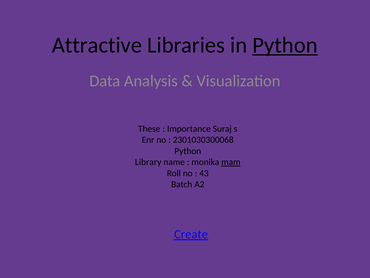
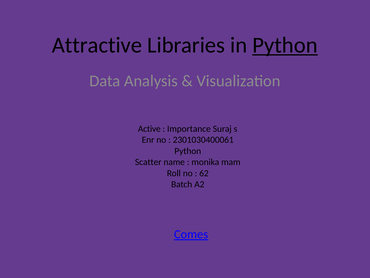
These: These -> Active
2301030300068: 2301030300068 -> 2301030400061
Library: Library -> Scatter
mam underline: present -> none
43: 43 -> 62
Create: Create -> Comes
